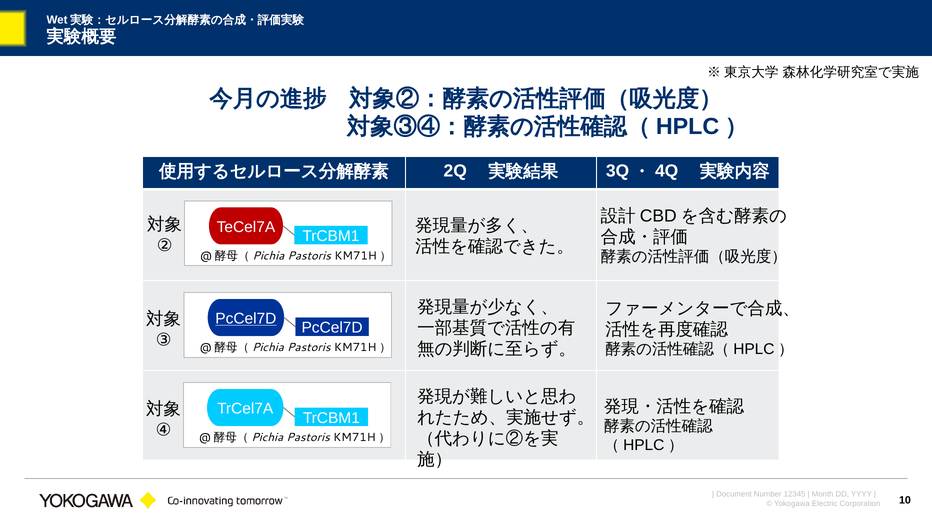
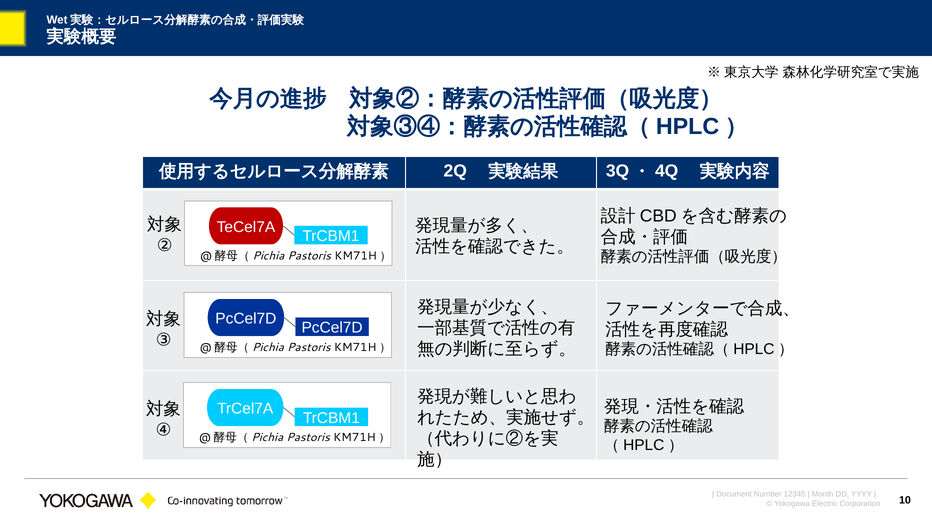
PcCel7D at (246, 319) underline: present -> none
